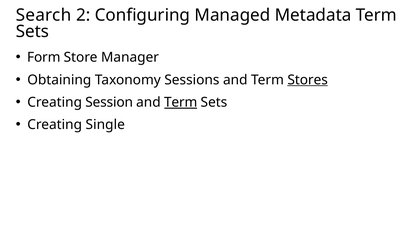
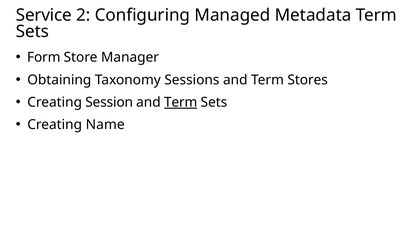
Search: Search -> Service
Stores underline: present -> none
Single: Single -> Name
